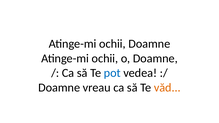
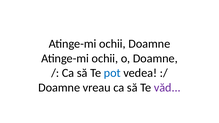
văd colour: orange -> purple
